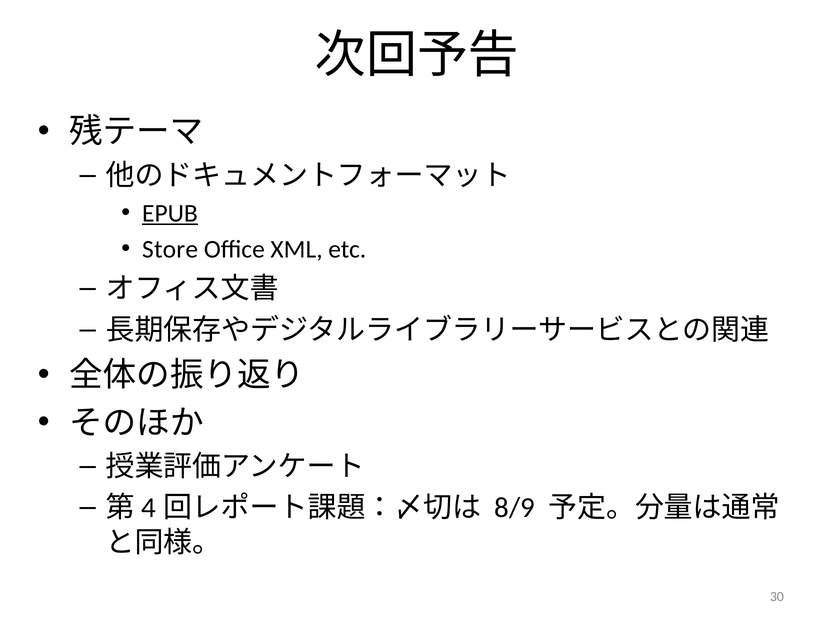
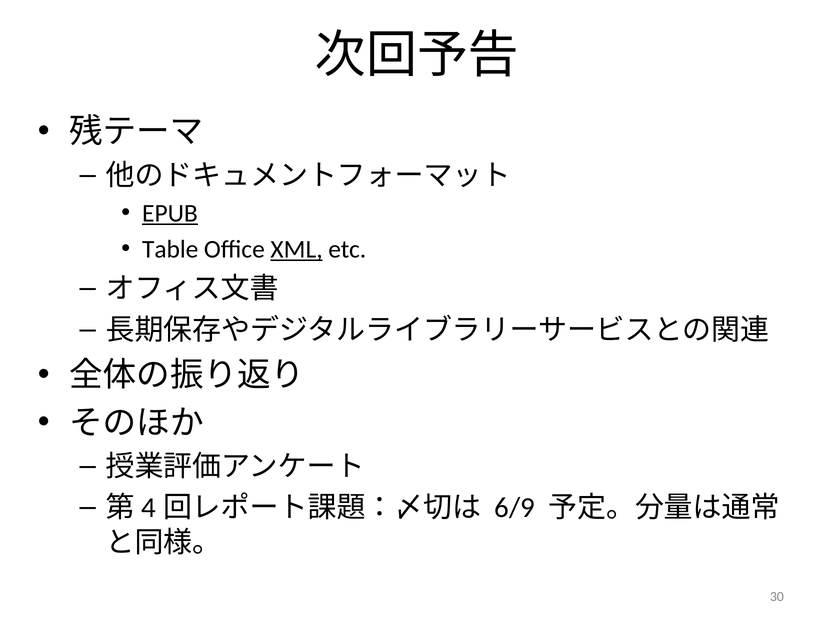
Store: Store -> Table
XML underline: none -> present
8/9: 8/9 -> 6/9
